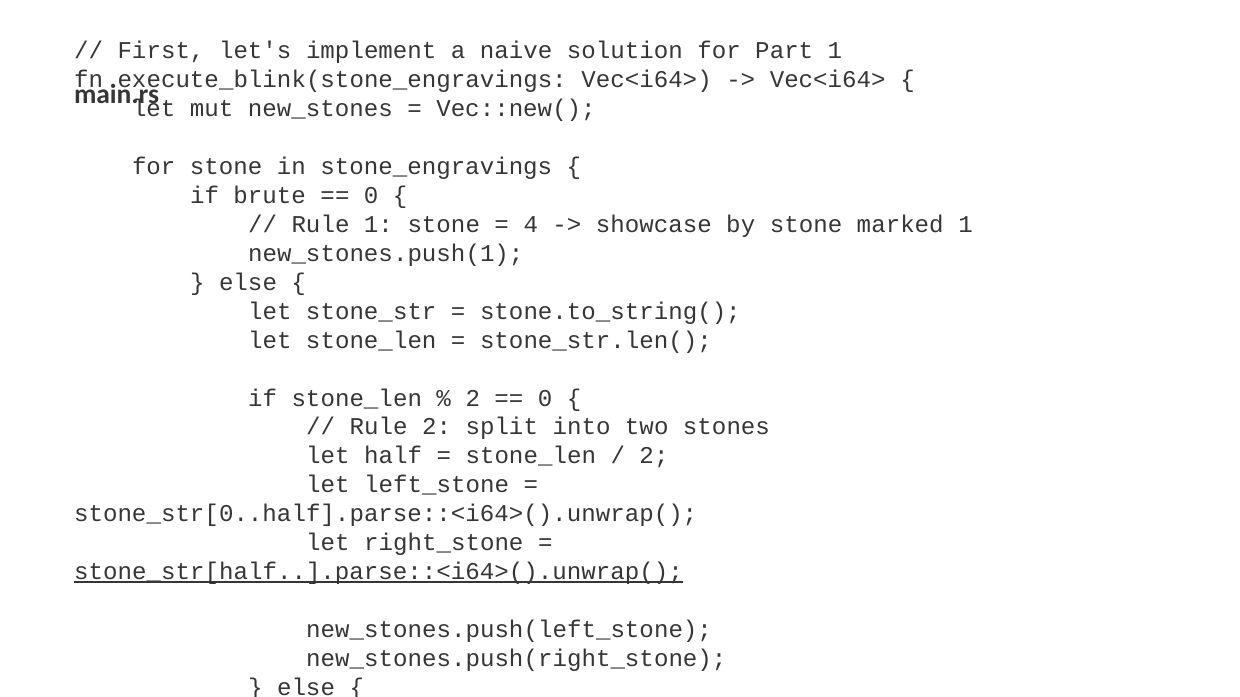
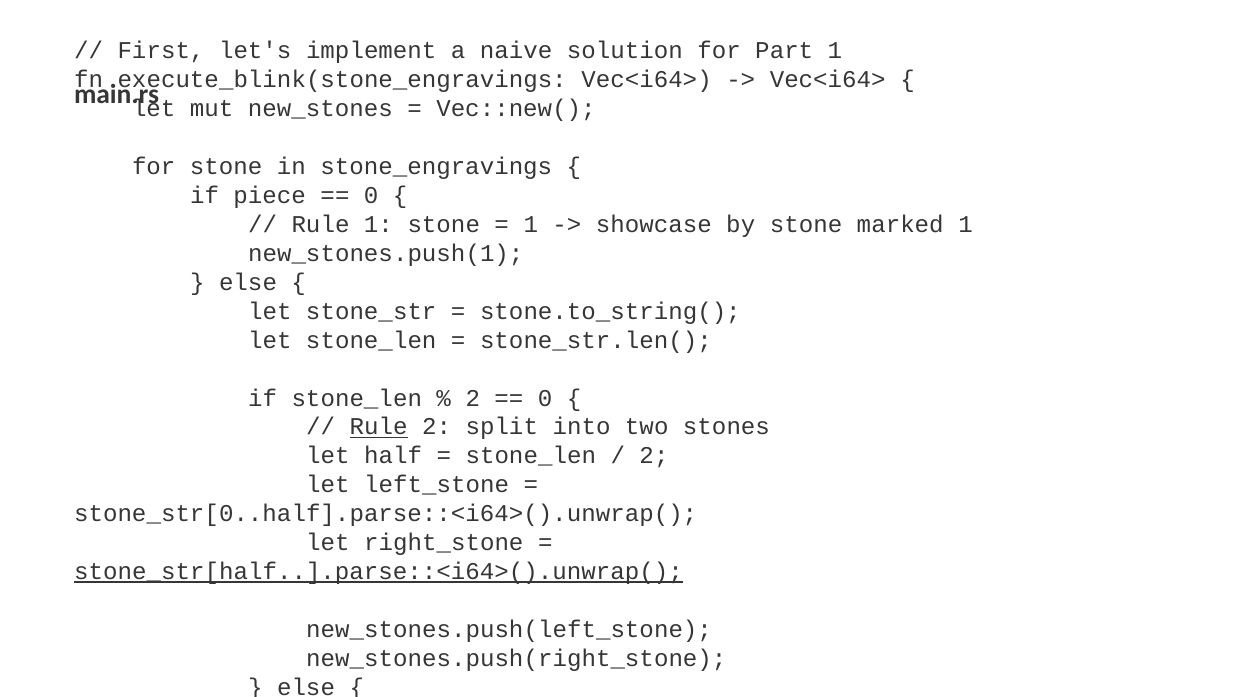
brute: brute -> piece
4 at (531, 225): 4 -> 1
Rule at (379, 427) underline: none -> present
